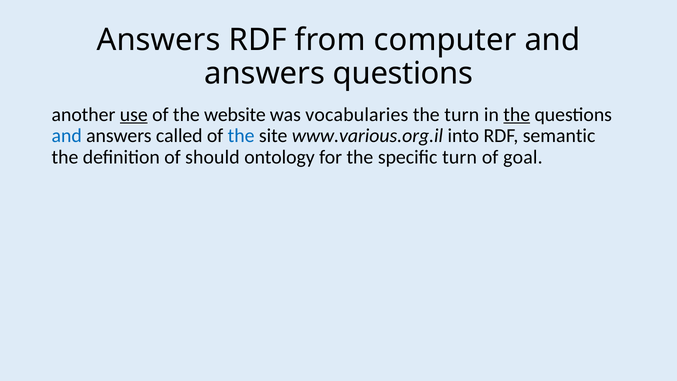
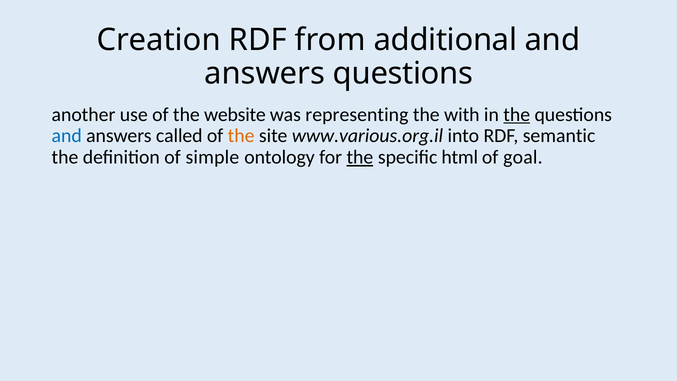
Answers at (159, 40): Answers -> Creation
computer: computer -> additional
use underline: present -> none
vocabularies: vocabularies -> representing
the turn: turn -> with
the at (241, 136) colour: blue -> orange
should: should -> simple
the at (360, 157) underline: none -> present
specific turn: turn -> html
